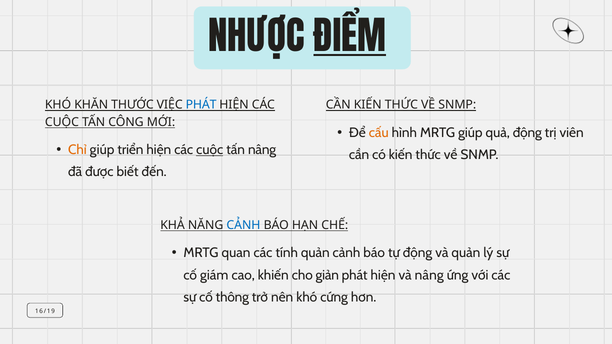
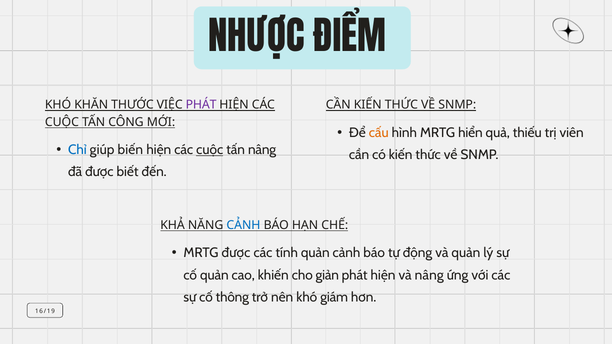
ĐIỂM underline: present -> none
PHÁT at (201, 105) colour: blue -> purple
MRTG giúp: giúp -> hiển
quả động: động -> thiếu
Chỉ colour: orange -> blue
triển: triển -> biến
MRTG quan: quan -> được
cố giám: giám -> quản
cứng: cứng -> giám
